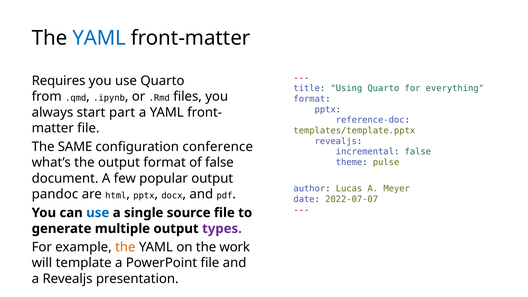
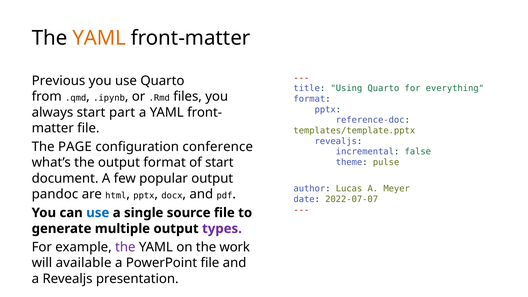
YAML at (99, 38) colour: blue -> orange
Requires: Requires -> Previous
SAME: SAME -> PAGE
of false: false -> start
the at (125, 247) colour: orange -> purple
template: template -> available
